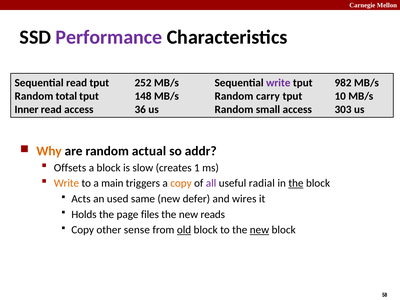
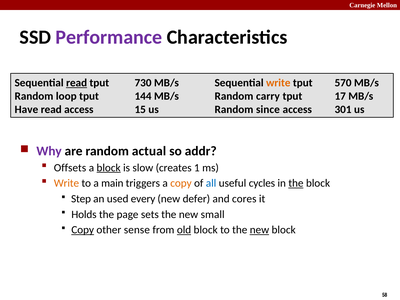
read at (77, 83) underline: none -> present
252: 252 -> 730
write at (278, 83) colour: purple -> orange
982: 982 -> 570
total: total -> loop
148: 148 -> 144
10: 10 -> 17
Inner: Inner -> Have
36: 36 -> 15
small: small -> since
303: 303 -> 301
Why colour: orange -> purple
block at (109, 168) underline: none -> present
all colour: purple -> blue
radial: radial -> cycles
Acts: Acts -> Step
same: same -> every
wires: wires -> cores
files: files -> sets
reads: reads -> small
Copy at (83, 230) underline: none -> present
